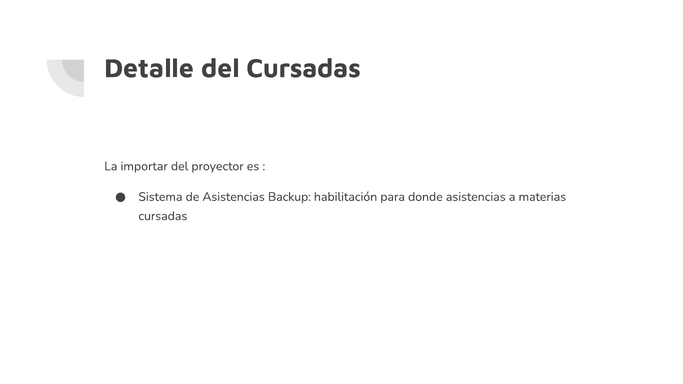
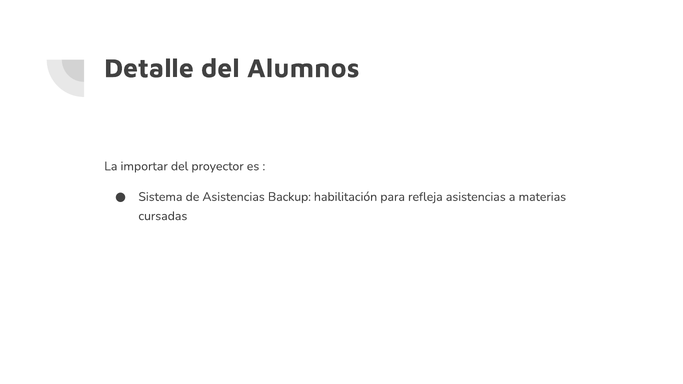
del Cursadas: Cursadas -> Alumnos
donde: donde -> refleja
